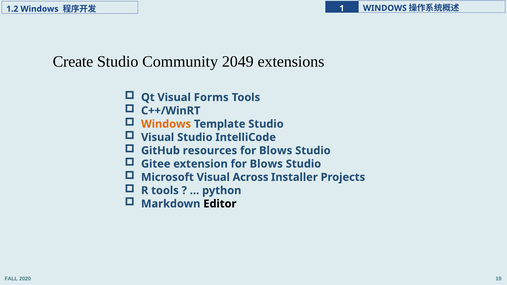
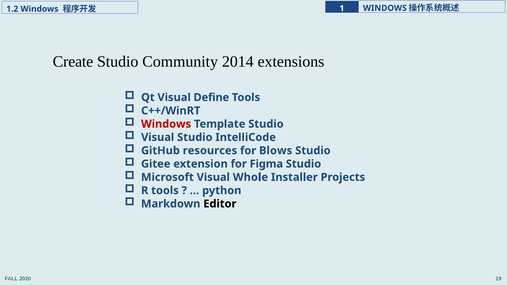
2049: 2049 -> 2014
Forms: Forms -> Define
Windows at (166, 124) colour: orange -> red
extension for Blows: Blows -> Figma
Across: Across -> Whole
